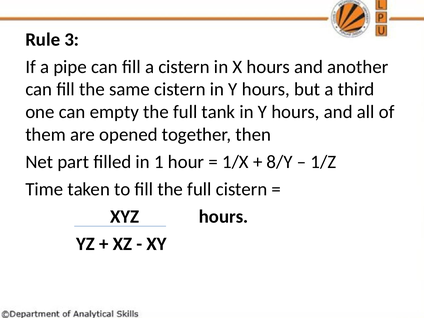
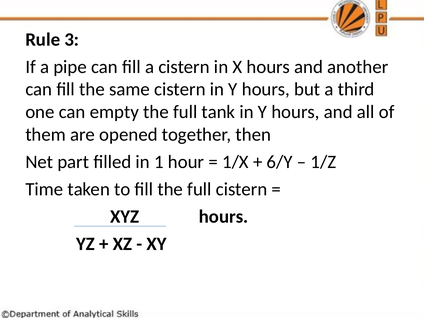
8/Y: 8/Y -> 6/Y
